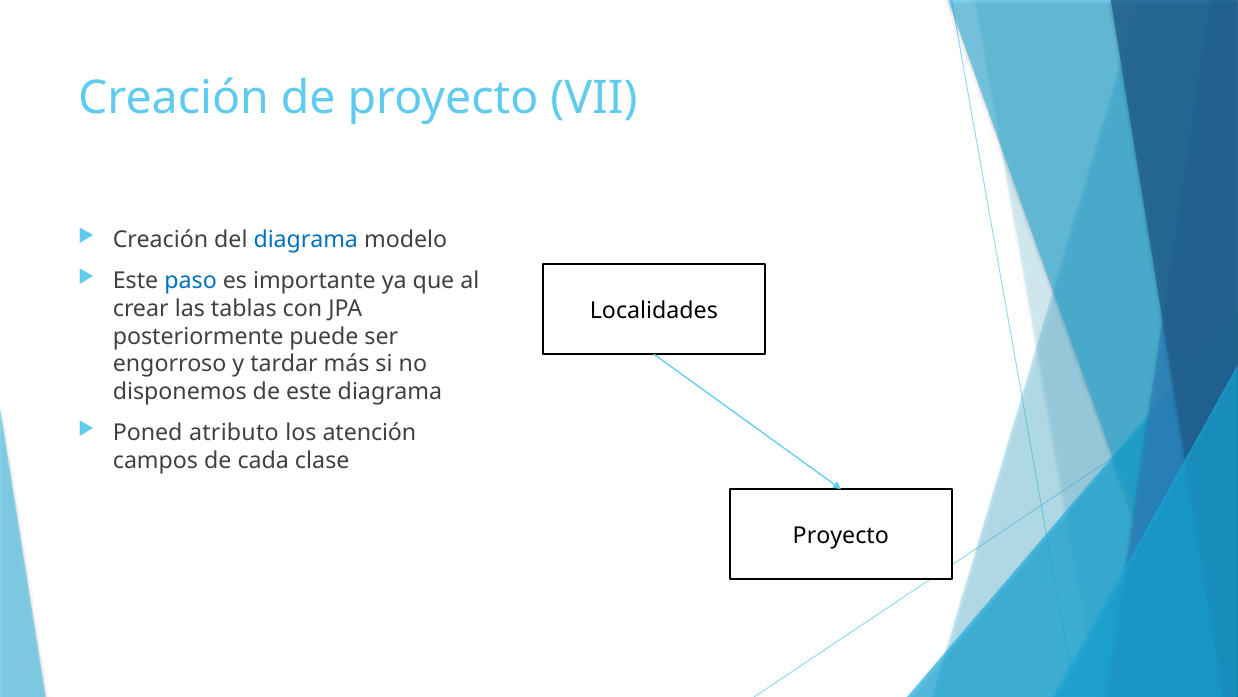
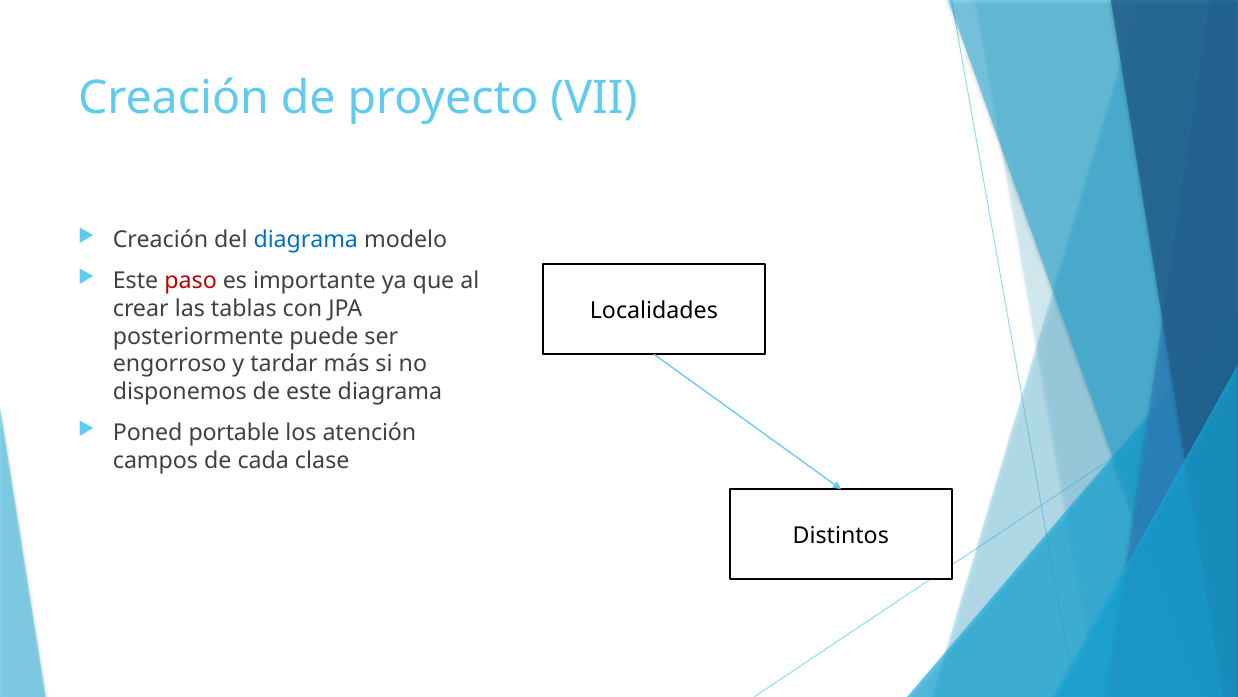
paso colour: blue -> red
atributo: atributo -> portable
Proyecto at (841, 535): Proyecto -> Distintos
